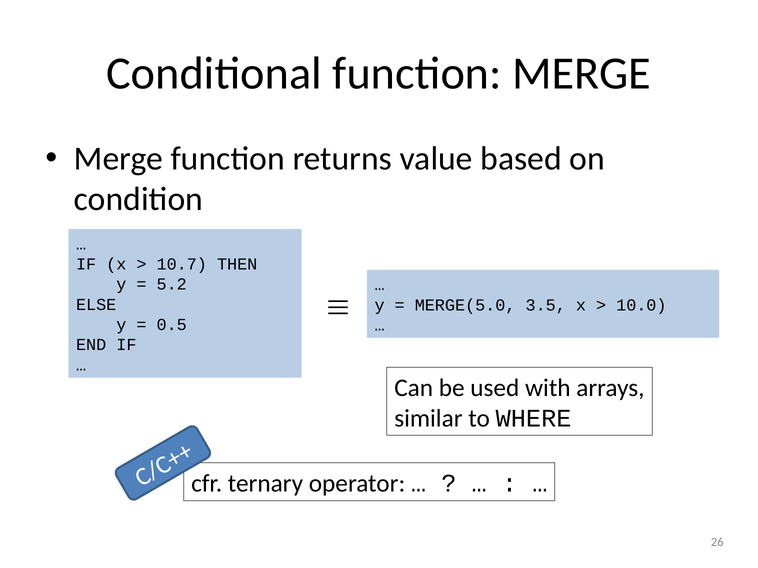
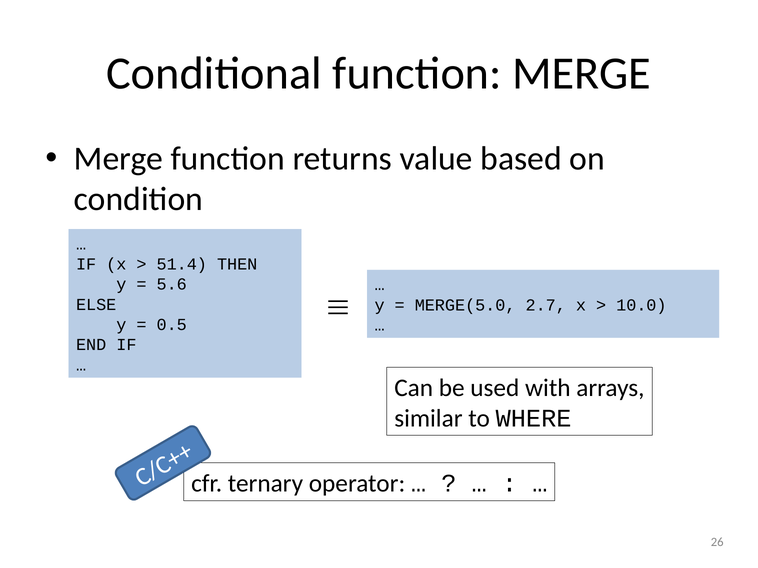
10.7: 10.7 -> 51.4
5.2: 5.2 -> 5.6
3.5: 3.5 -> 2.7
